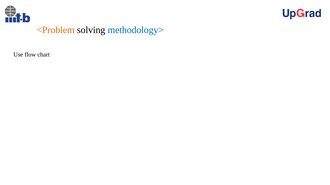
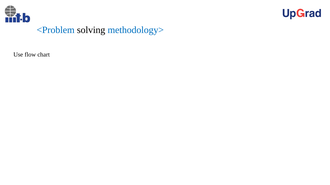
<Problem colour: orange -> blue
